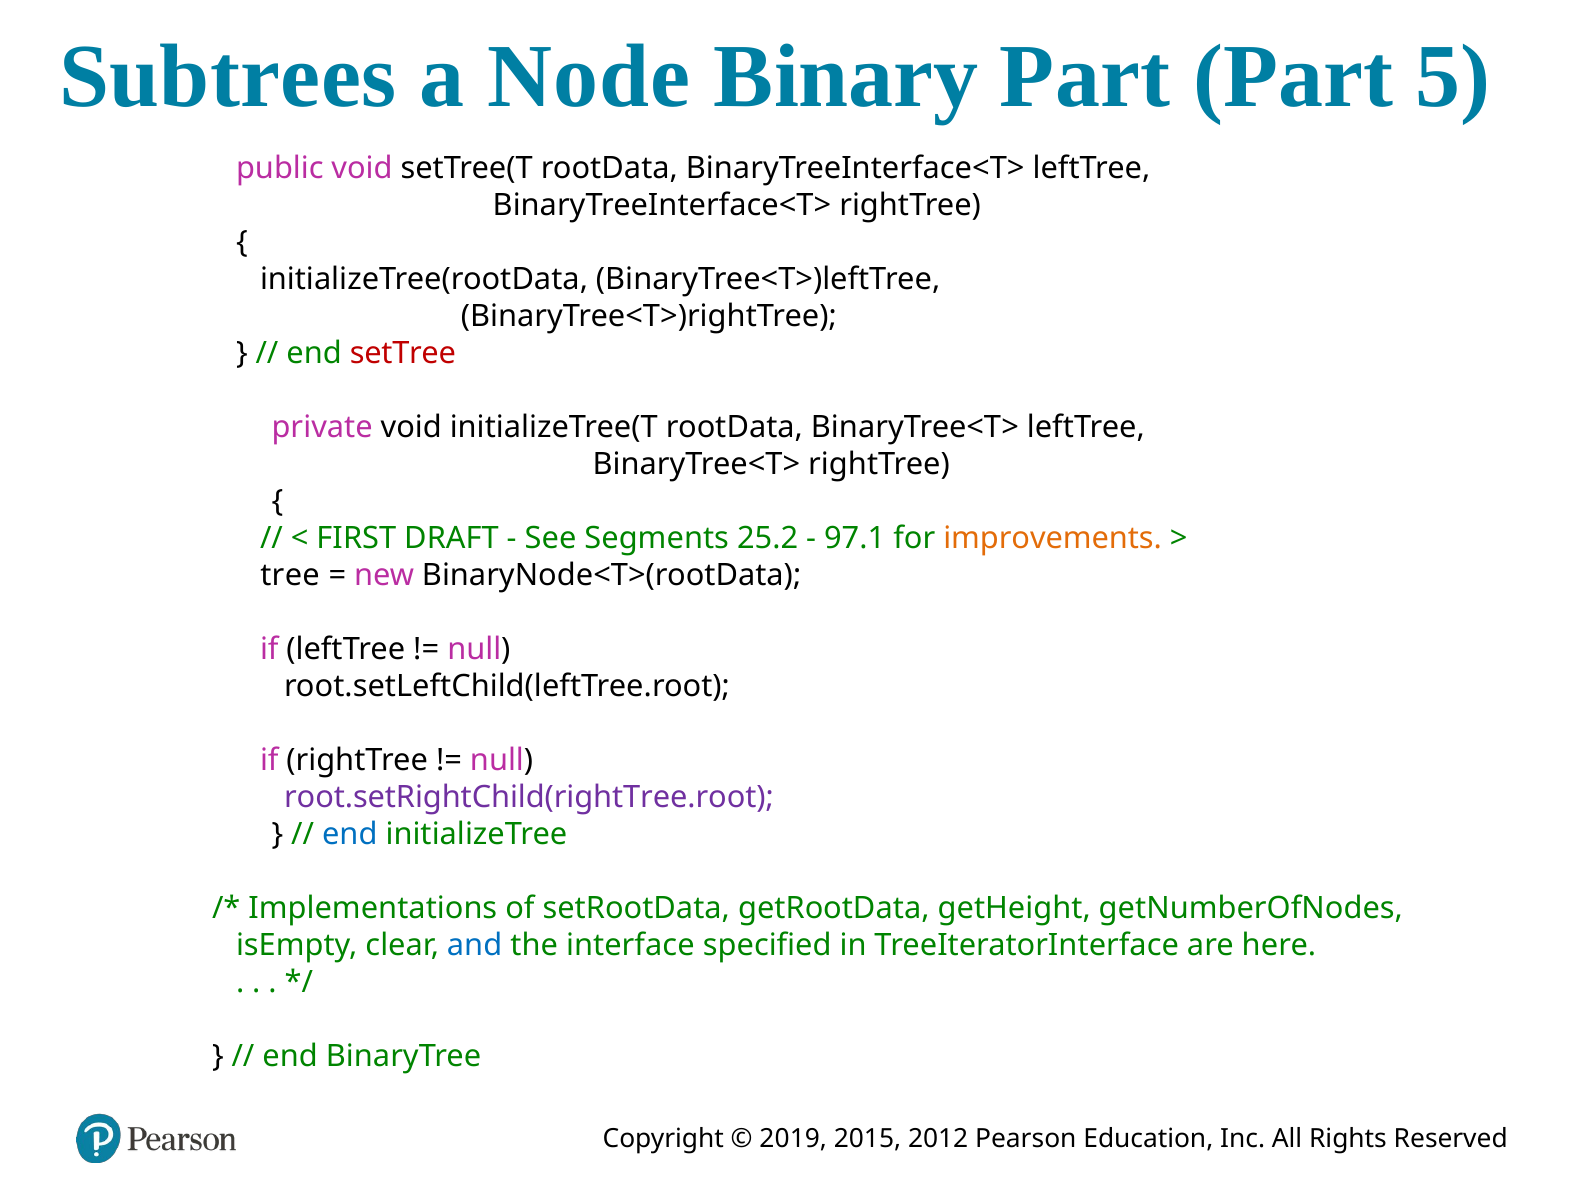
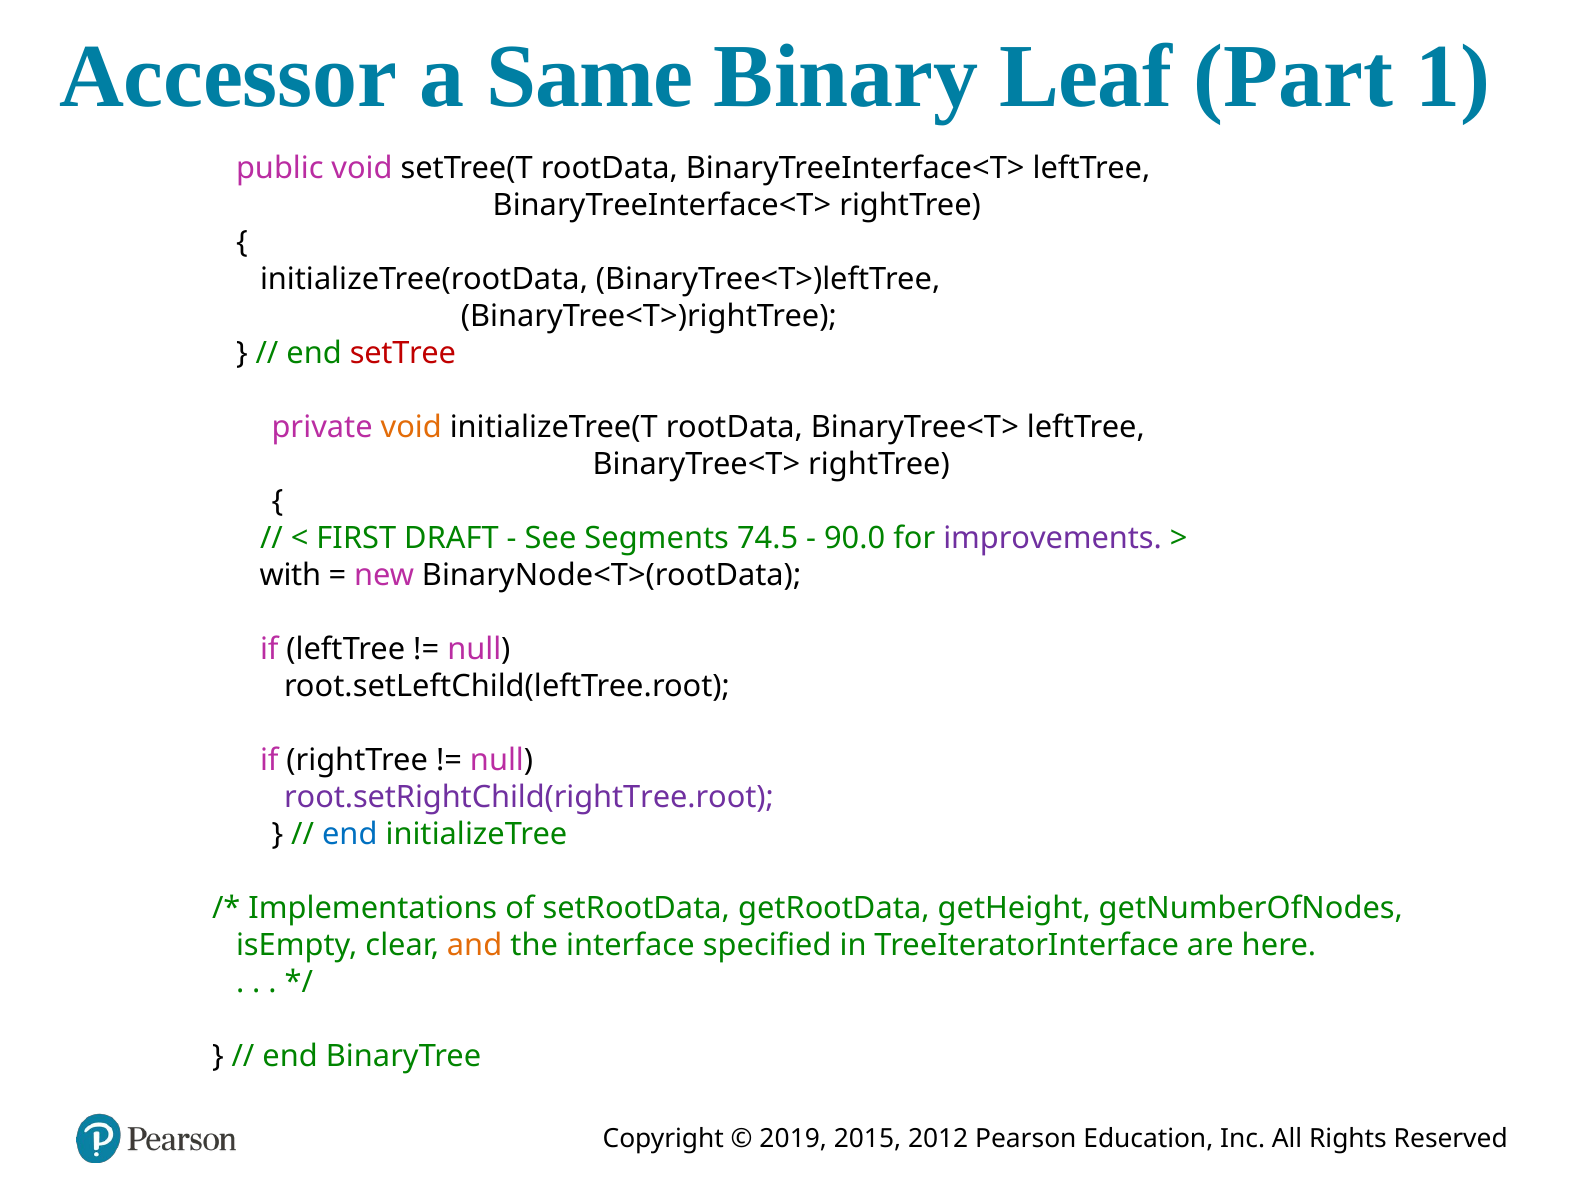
Subtrees: Subtrees -> Accessor
Node: Node -> Same
Binary Part: Part -> Leaf
5: 5 -> 1
void at (411, 427) colour: black -> orange
25.2: 25.2 -> 74.5
97.1: 97.1 -> 90.0
improvements colour: orange -> purple
tree: tree -> with
and colour: blue -> orange
